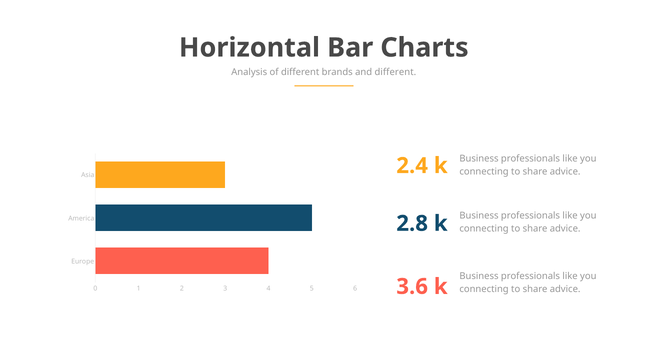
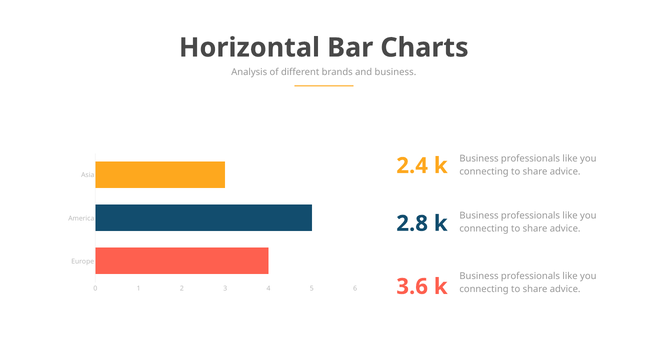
and different: different -> business
